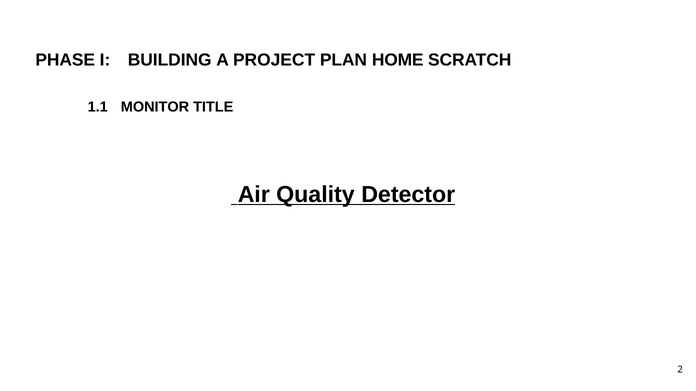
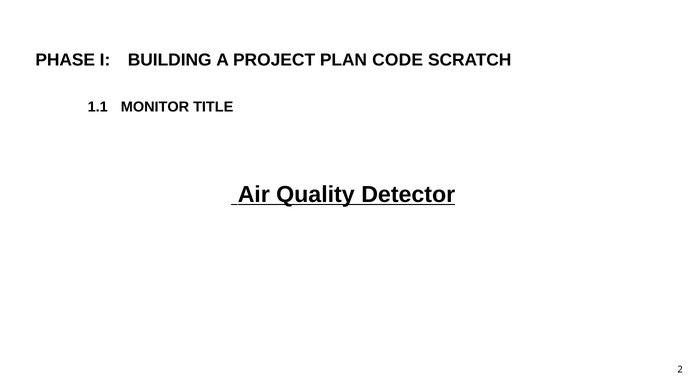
HOME: HOME -> CODE
